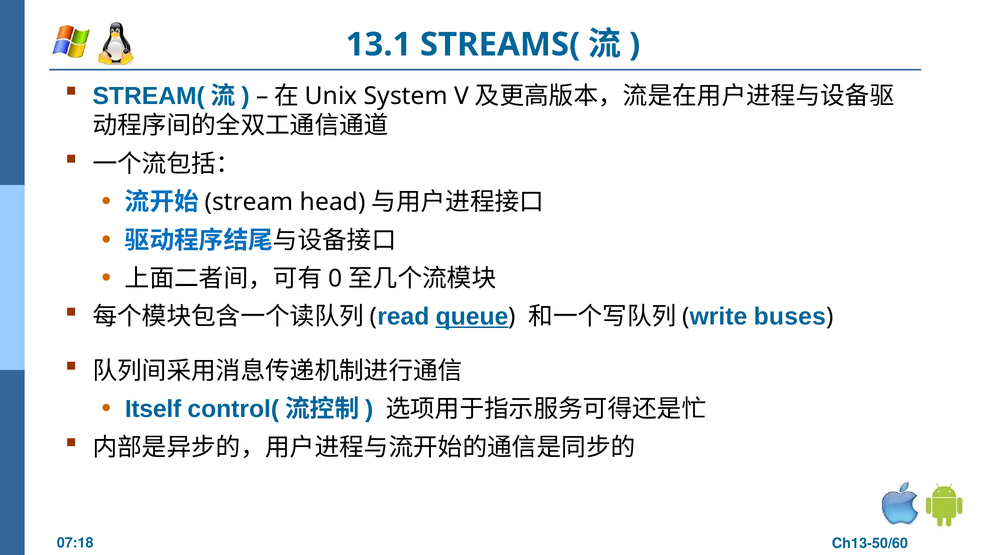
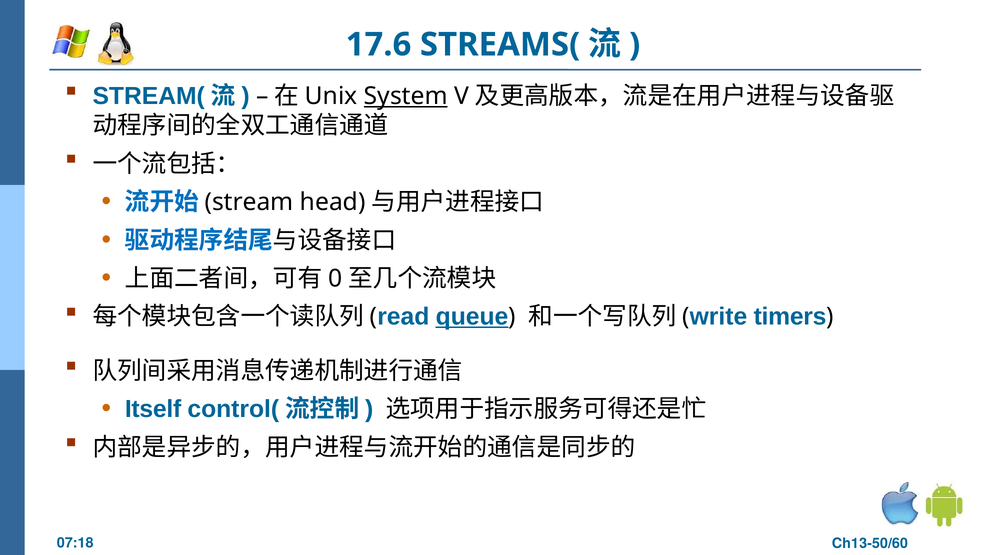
13.1: 13.1 -> 17.6
System underline: none -> present
buses: buses -> timers
